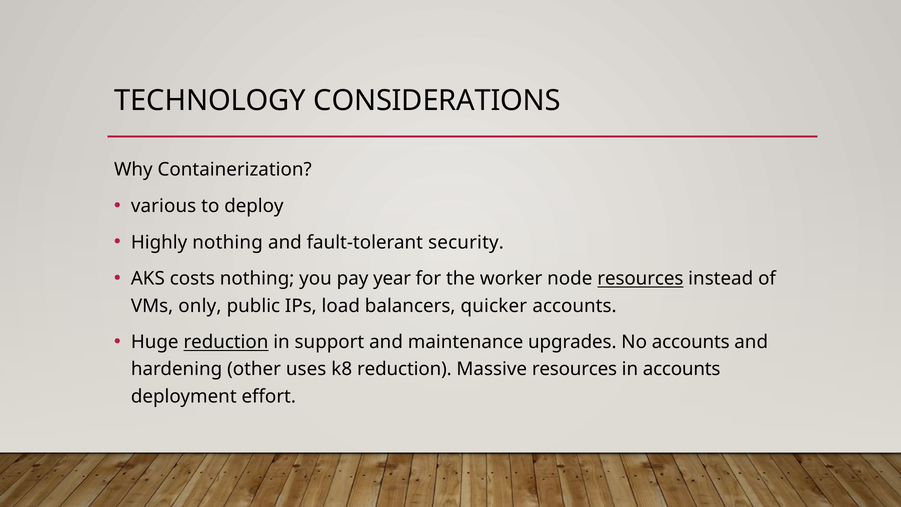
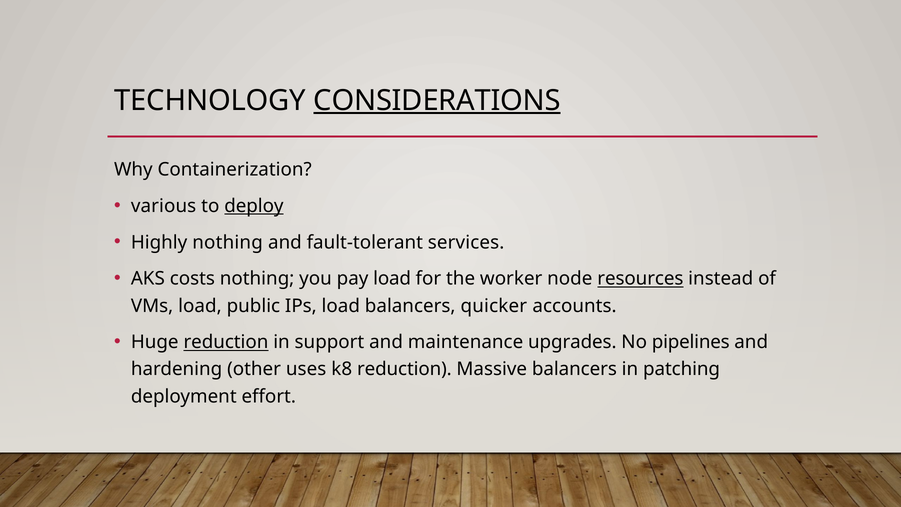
CONSIDERATIONS underline: none -> present
deploy underline: none -> present
security: security -> services
pay year: year -> load
VMs only: only -> load
No accounts: accounts -> pipelines
Massive resources: resources -> balancers
in accounts: accounts -> patching
